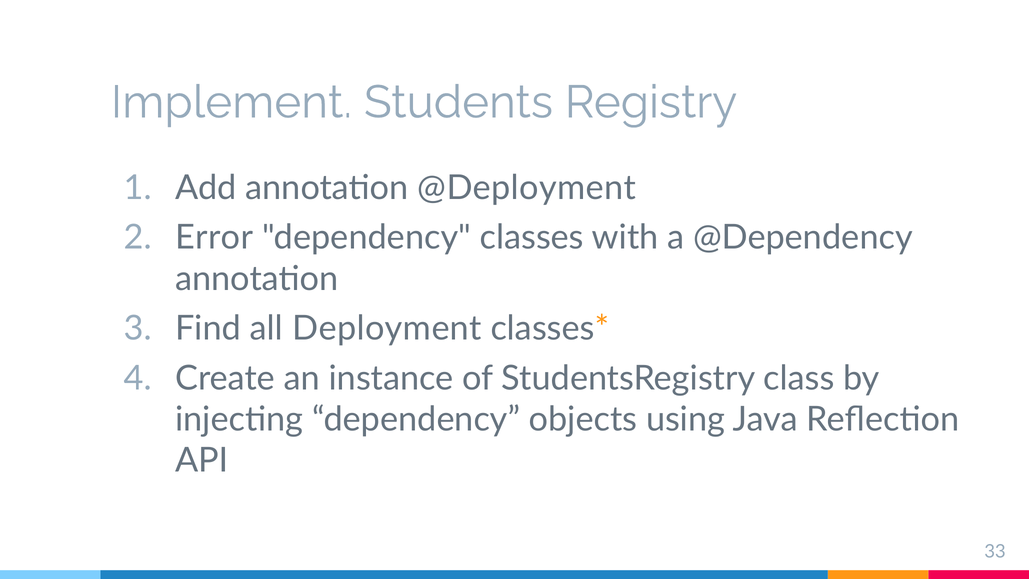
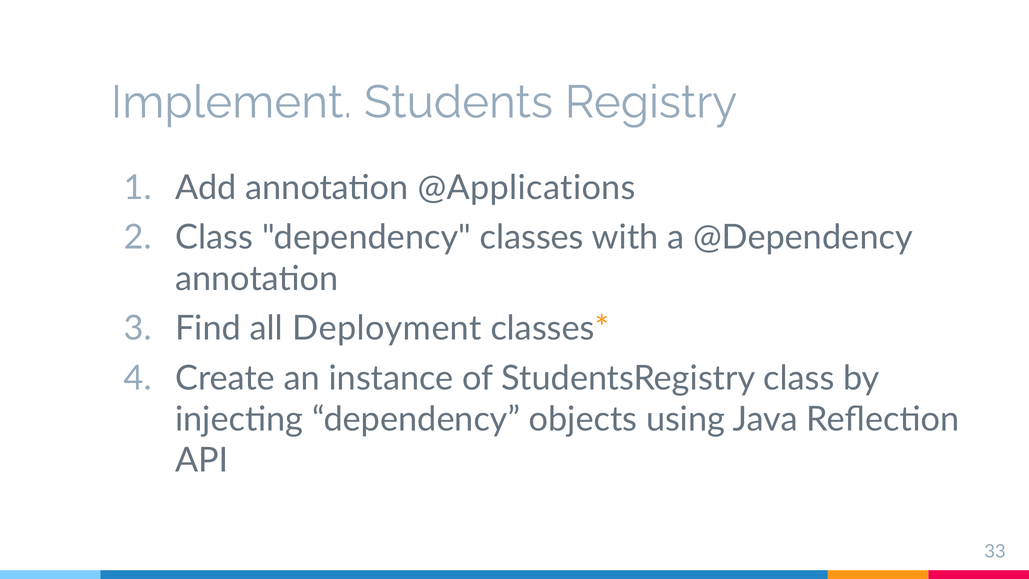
@Deployment: @Deployment -> @Applications
Error at (214, 238): Error -> Class
